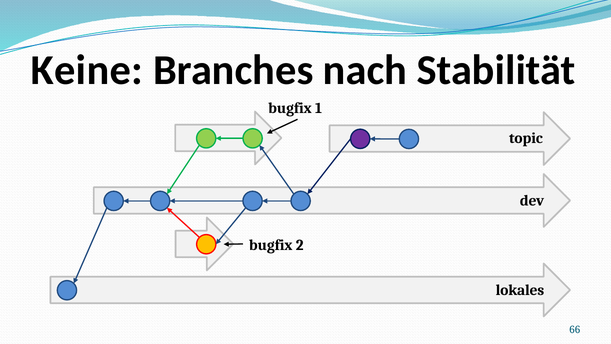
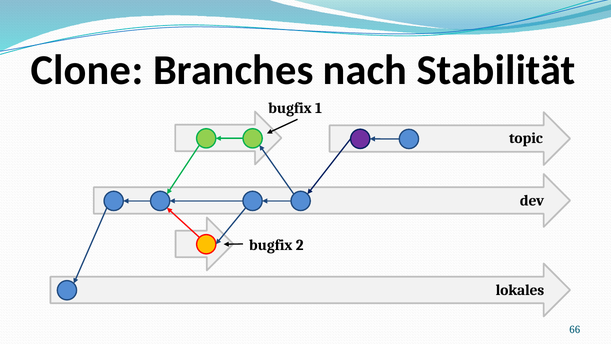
Keine: Keine -> Clone
